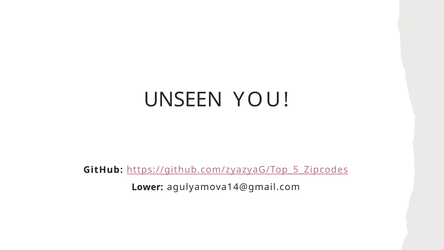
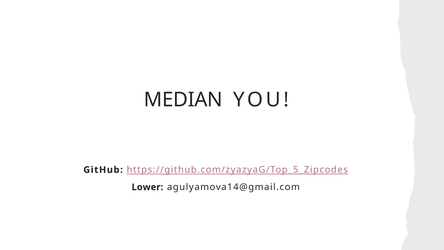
UNSEEN: UNSEEN -> MEDIAN
